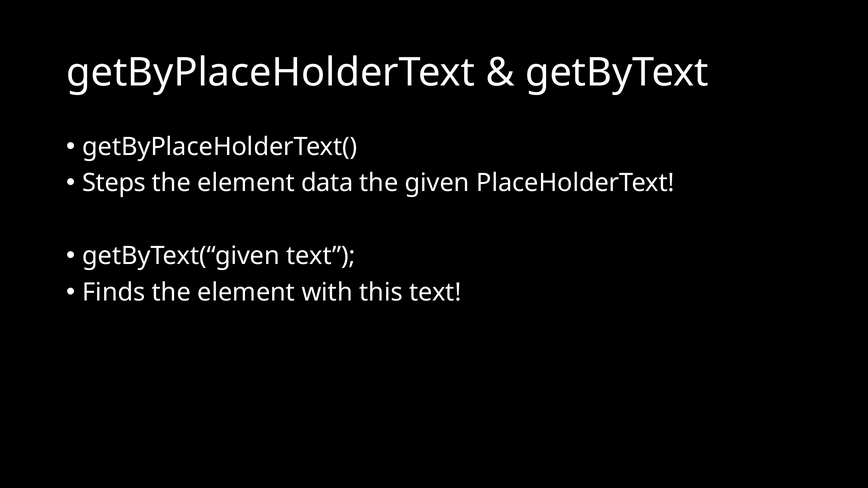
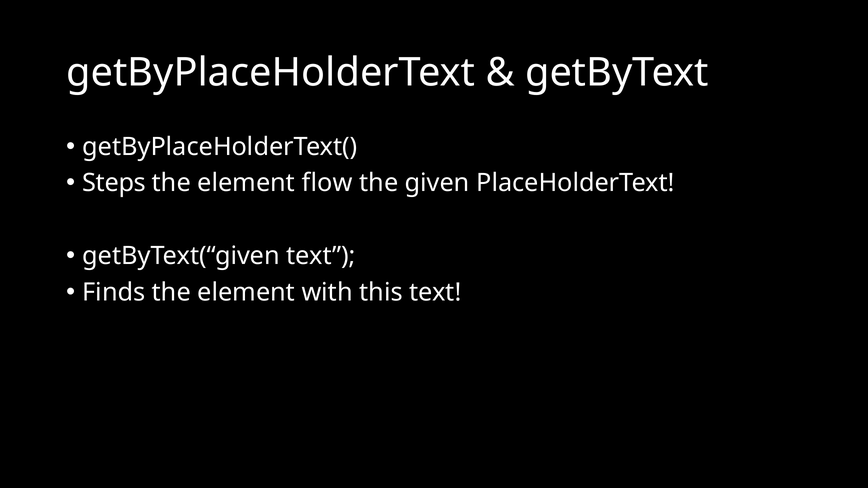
data: data -> flow
